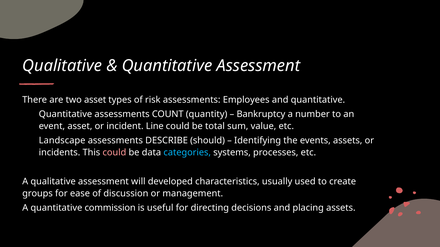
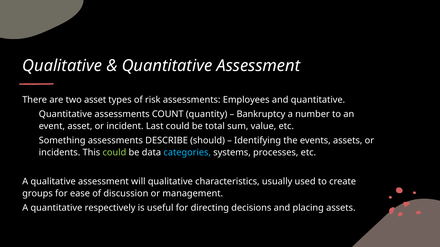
Line: Line -> Last
Landscape: Landscape -> Something
could at (114, 153) colour: pink -> light green
will developed: developed -> qualitative
commission: commission -> respectively
